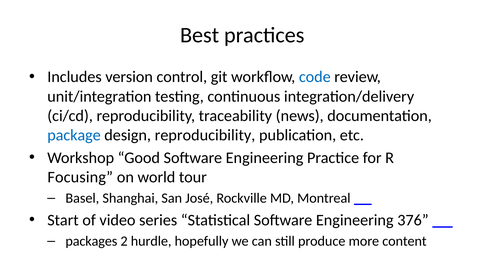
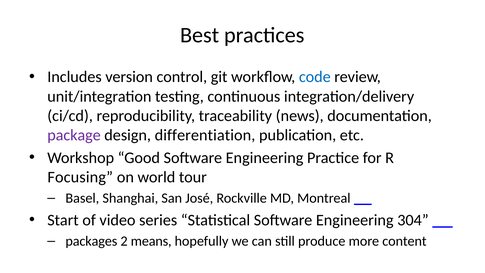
package colour: blue -> purple
design reproducibility: reproducibility -> differentiation
376: 376 -> 304
hurdle: hurdle -> means
